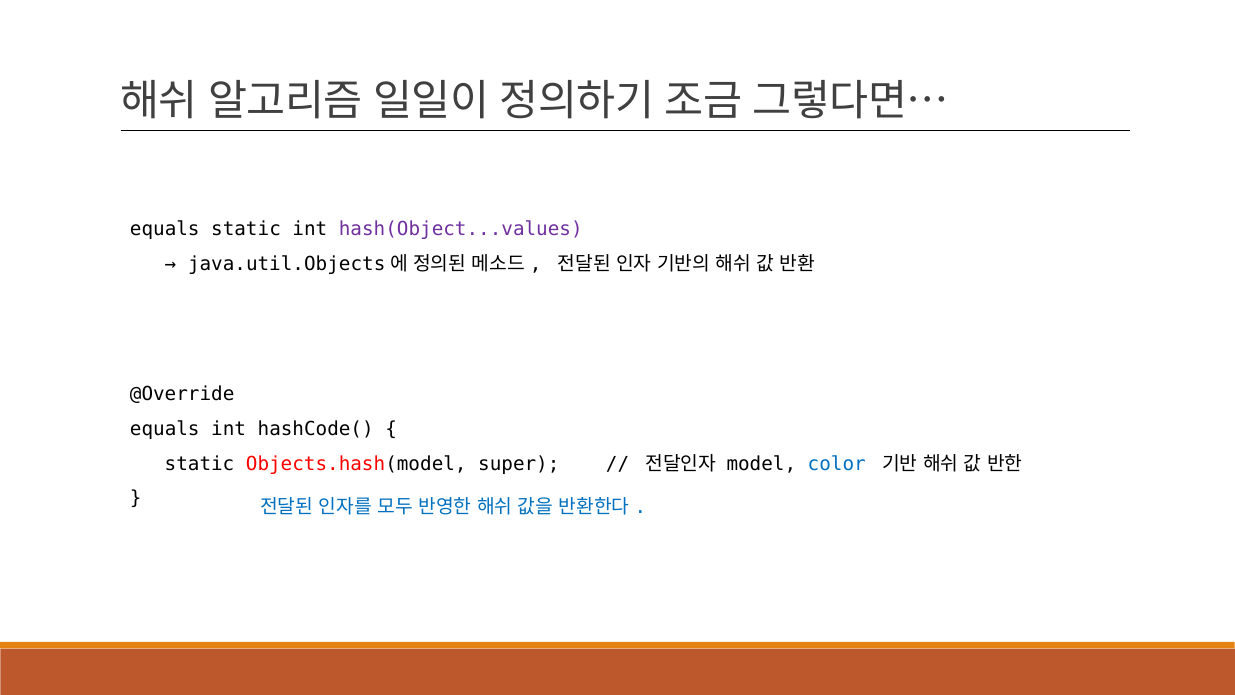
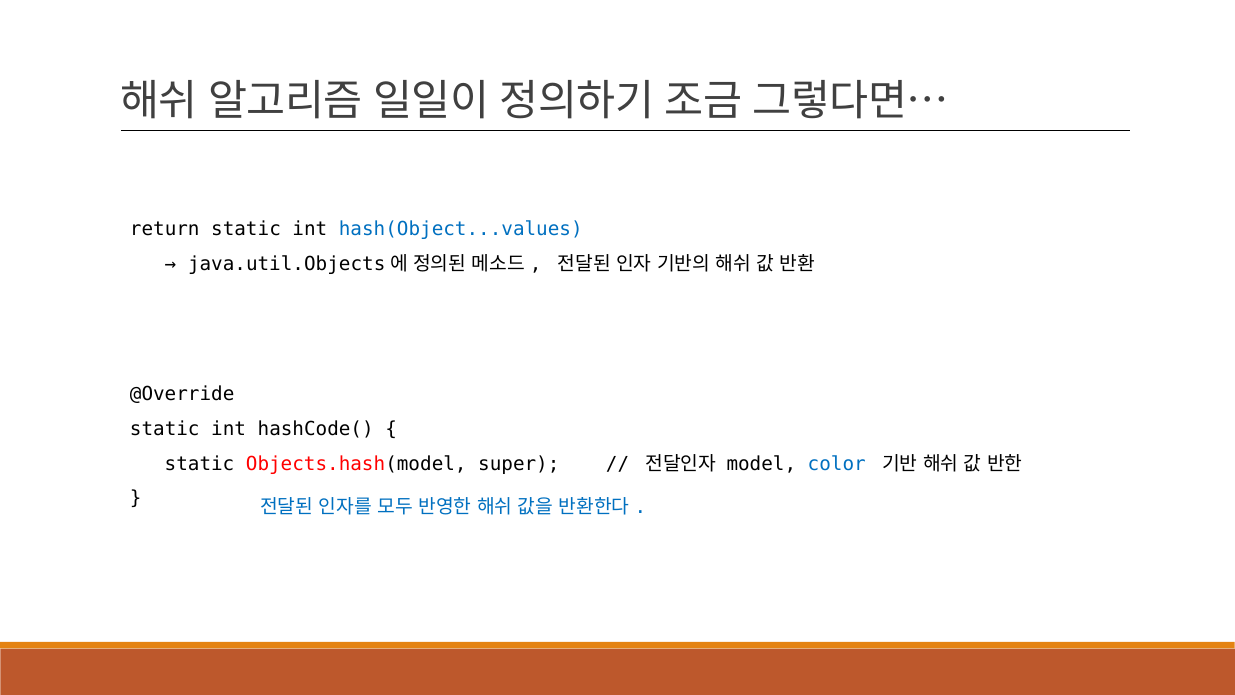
equals at (165, 229): equals -> return
hash(Object...values colour: purple -> blue
equals at (165, 429): equals -> static
